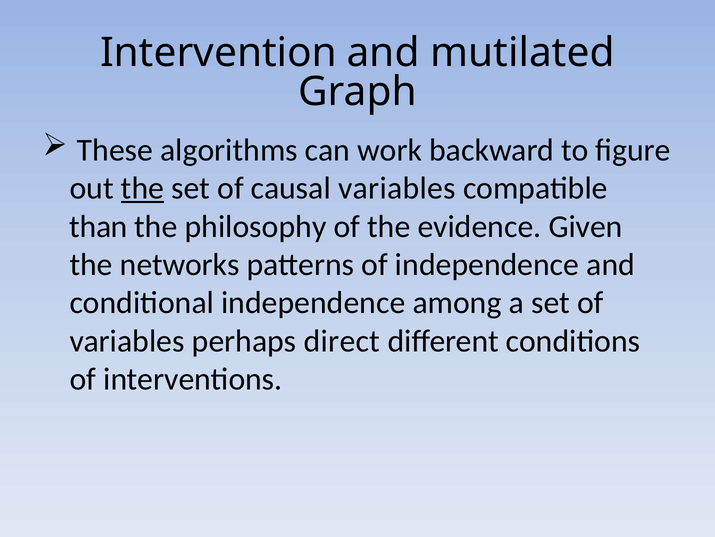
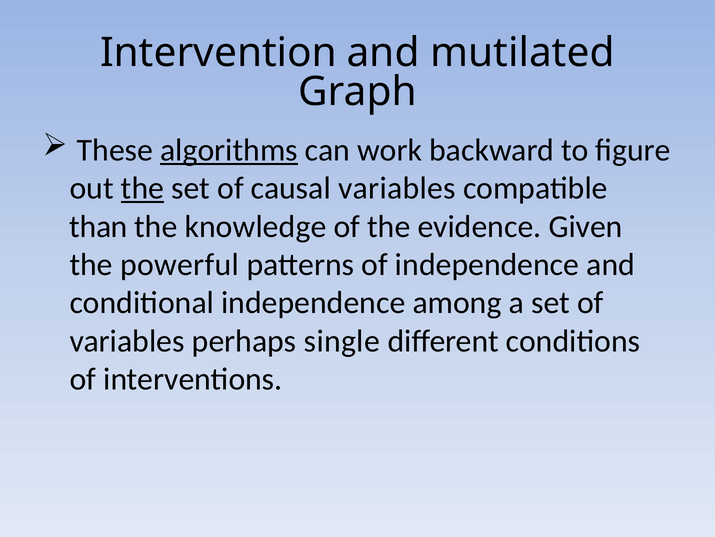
algorithms underline: none -> present
philosophy: philosophy -> knowledge
networks: networks -> powerful
direct: direct -> single
